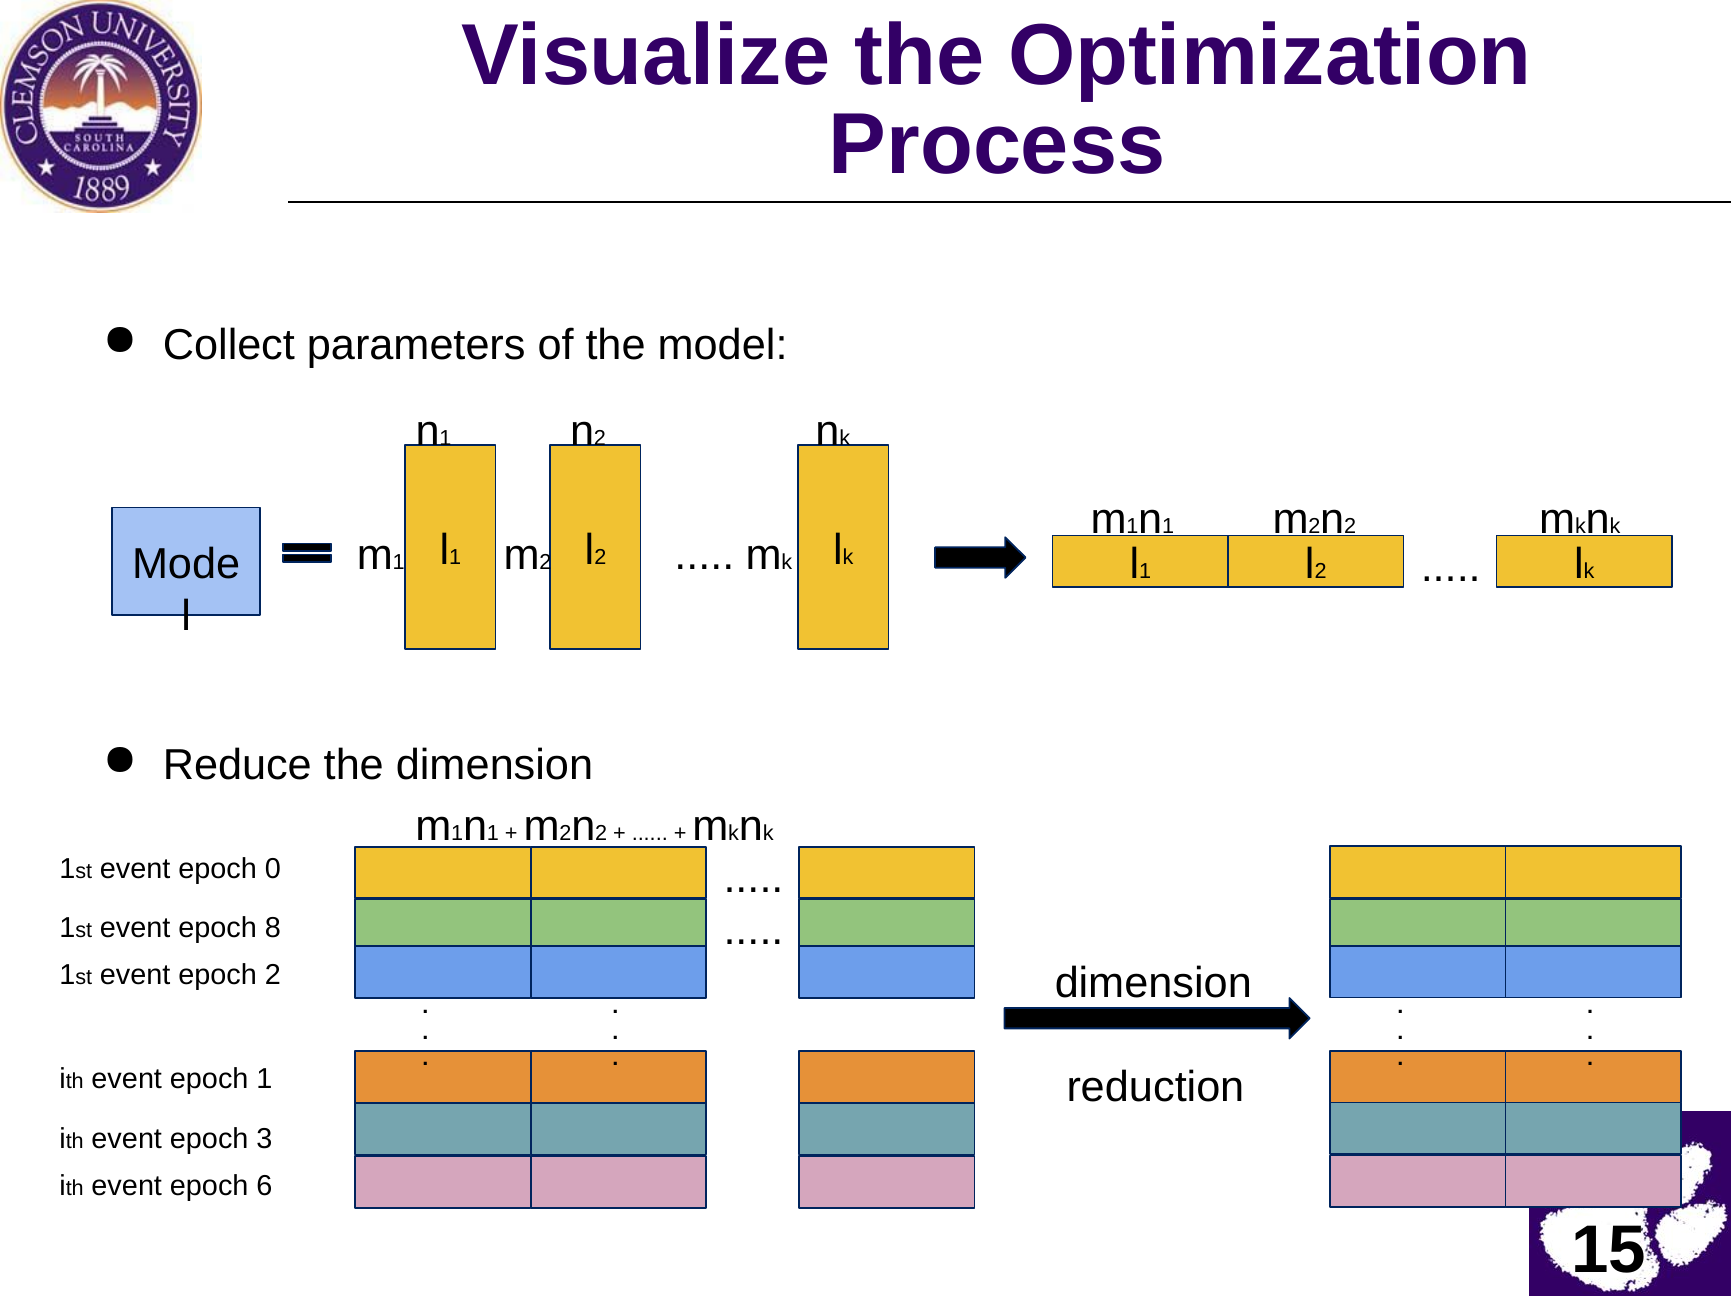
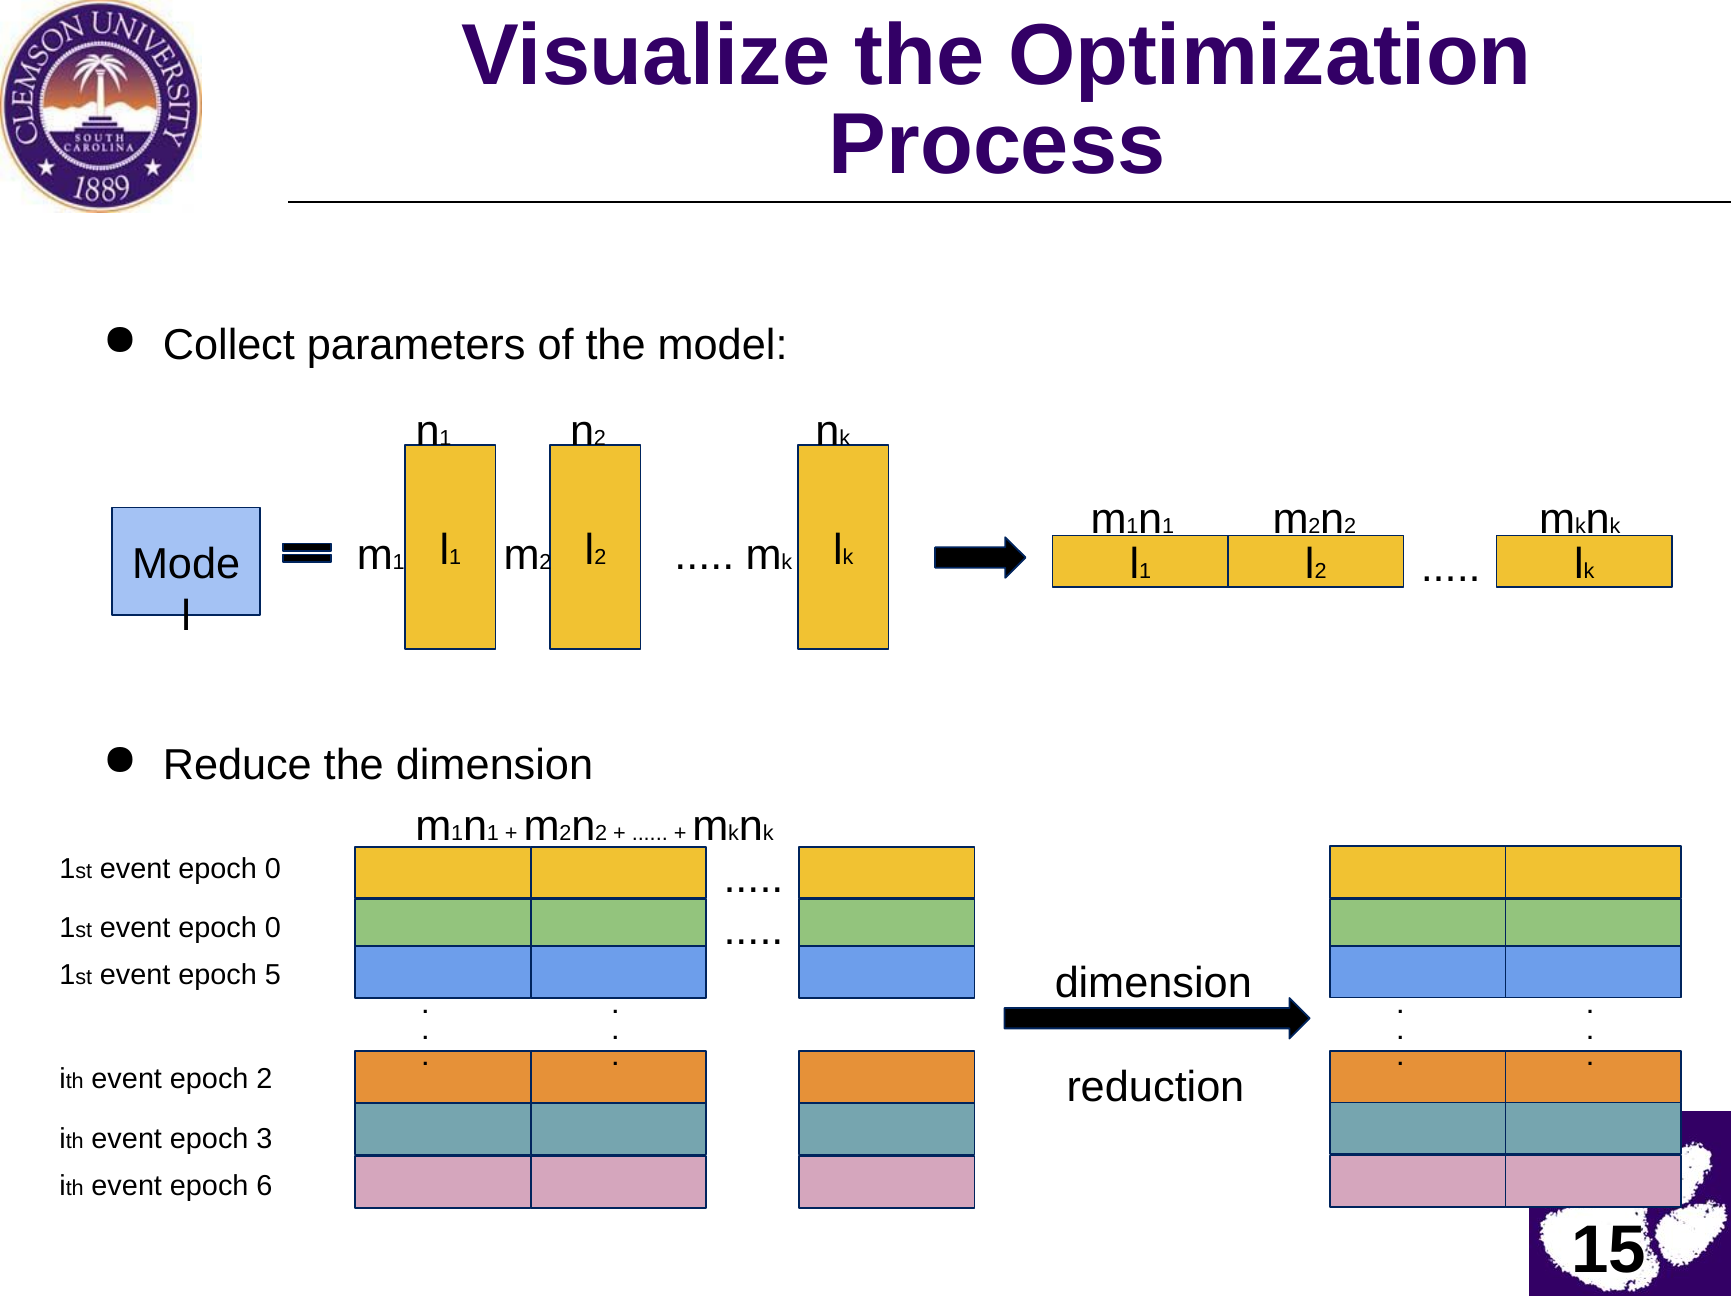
8 at (273, 929): 8 -> 0
epoch 2: 2 -> 5
epoch 1: 1 -> 2
